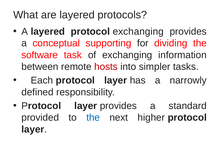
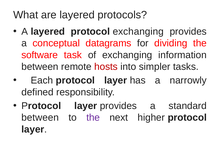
supporting: supporting -> datagrams
provided at (40, 118): provided -> between
the at (93, 118) colour: blue -> purple
